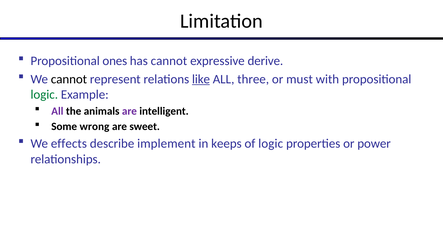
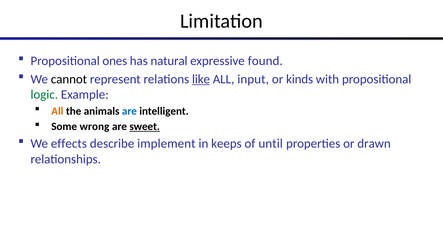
has cannot: cannot -> natural
derive: derive -> found
three: three -> input
must: must -> kinds
All at (57, 111) colour: purple -> orange
are at (129, 111) colour: purple -> blue
sweet underline: none -> present
of logic: logic -> until
power: power -> drawn
